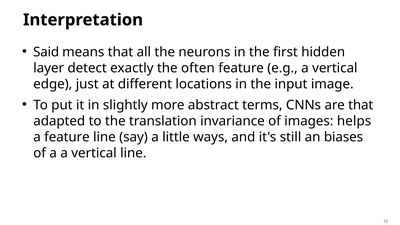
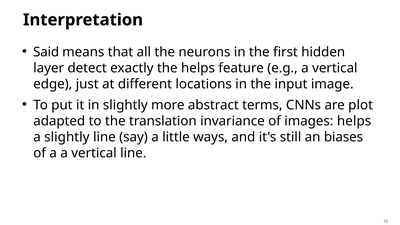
the often: often -> helps
are that: that -> plot
a feature: feature -> slightly
